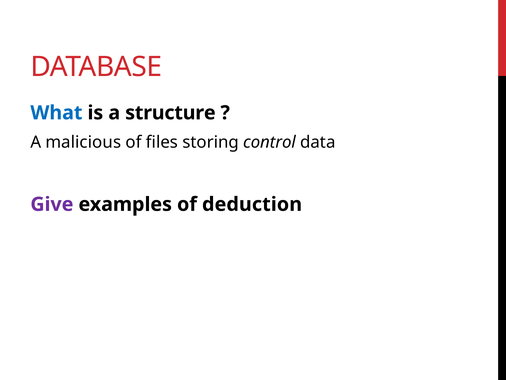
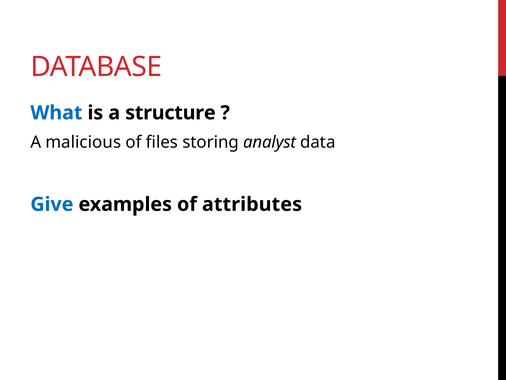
control: control -> analyst
Give colour: purple -> blue
deduction: deduction -> attributes
